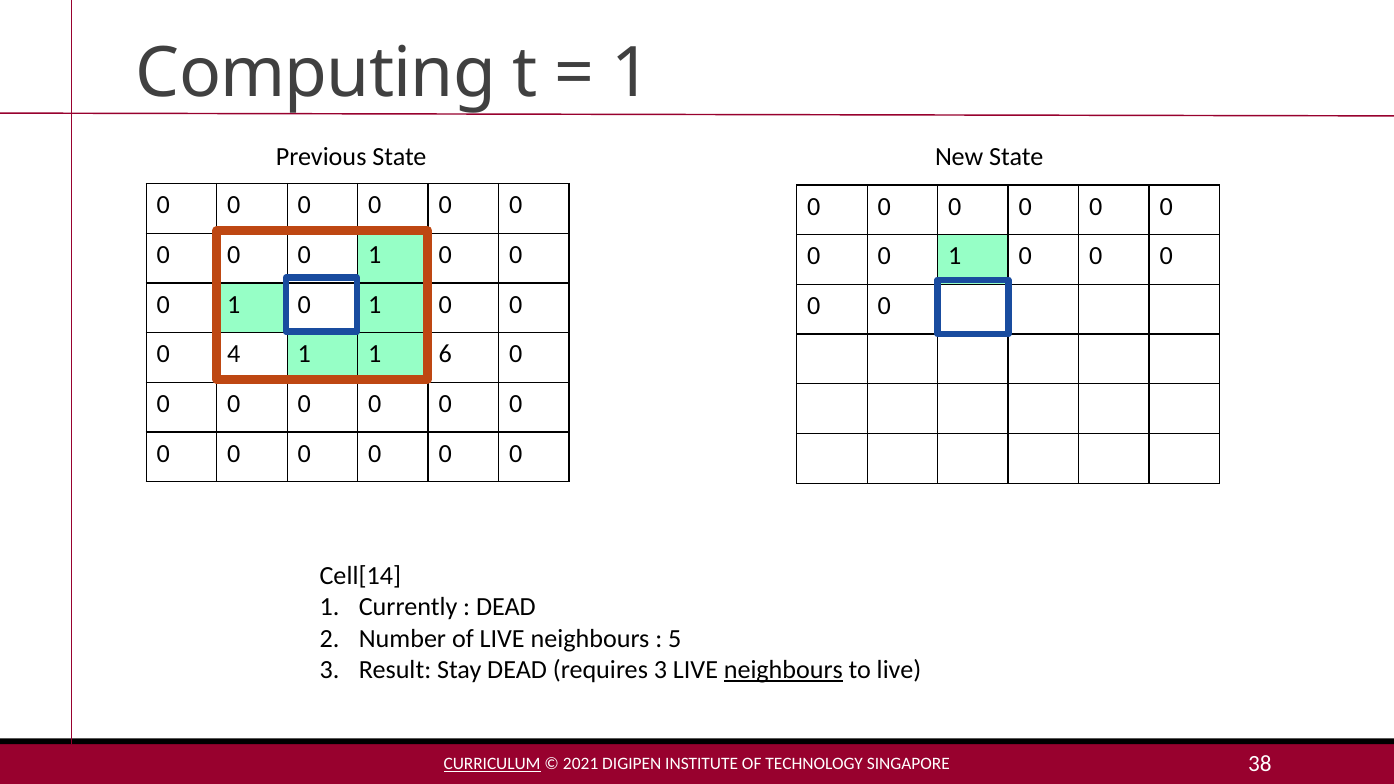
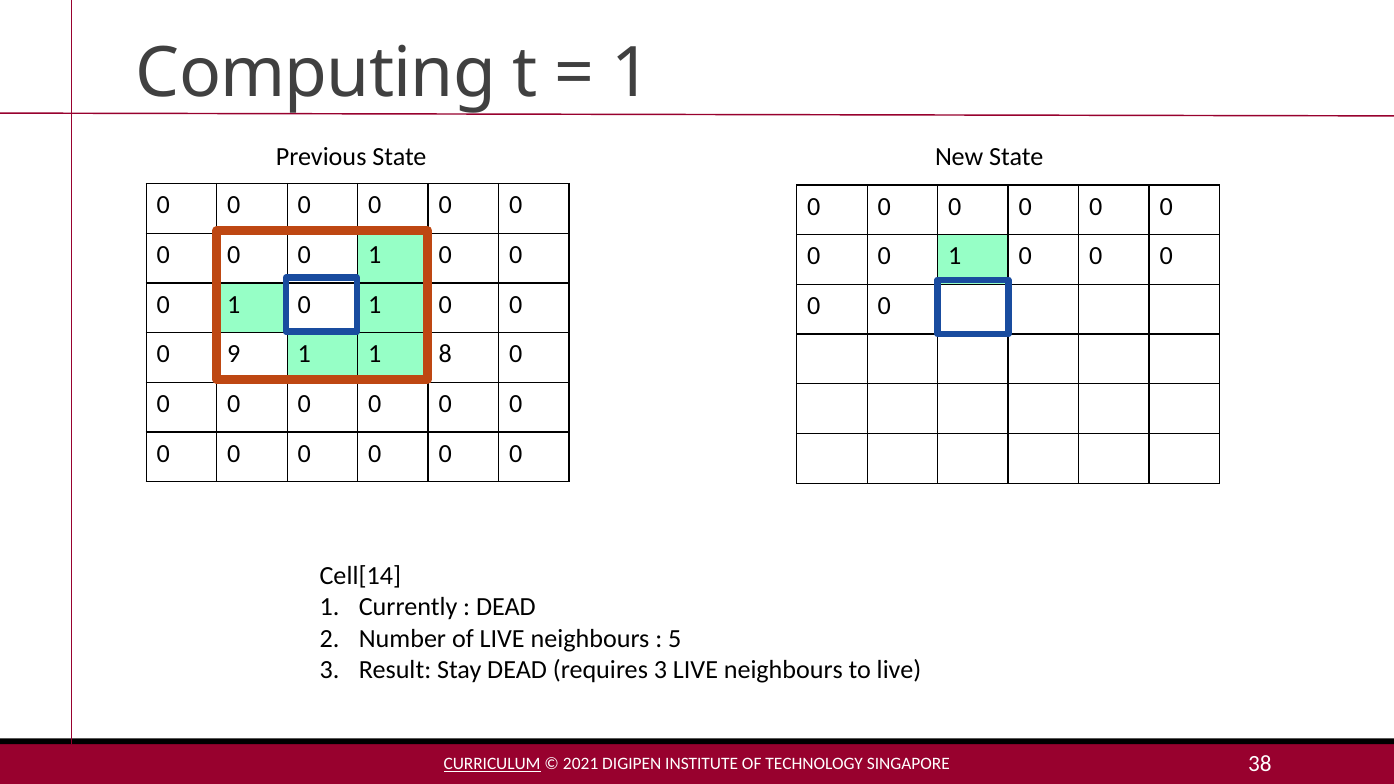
4: 4 -> 9
6: 6 -> 8
neighbours at (783, 670) underline: present -> none
